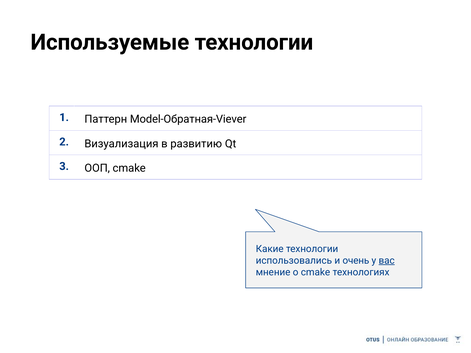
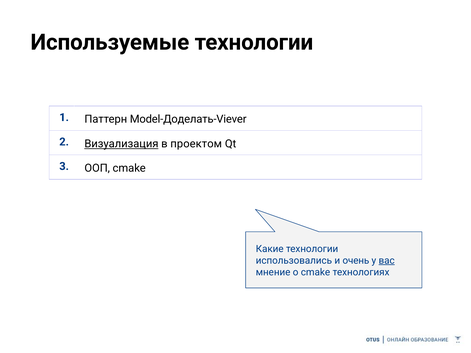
Model-Обратная-Viever: Model-Обратная-Viever -> Model-Доделать-Viever
Визуализация underline: none -> present
развитию: развитию -> проектом
